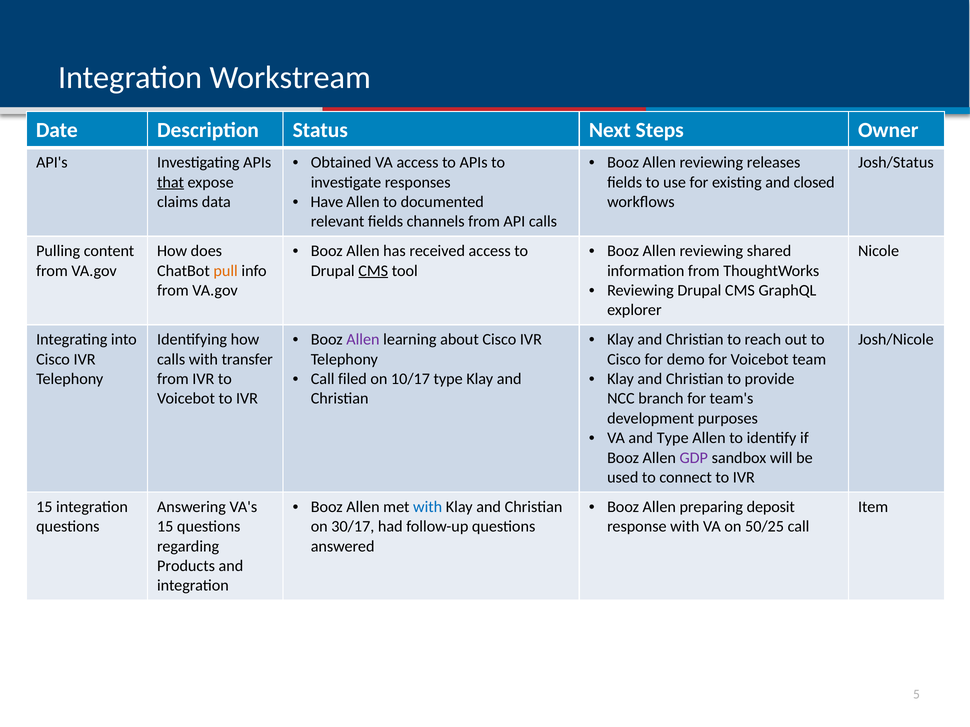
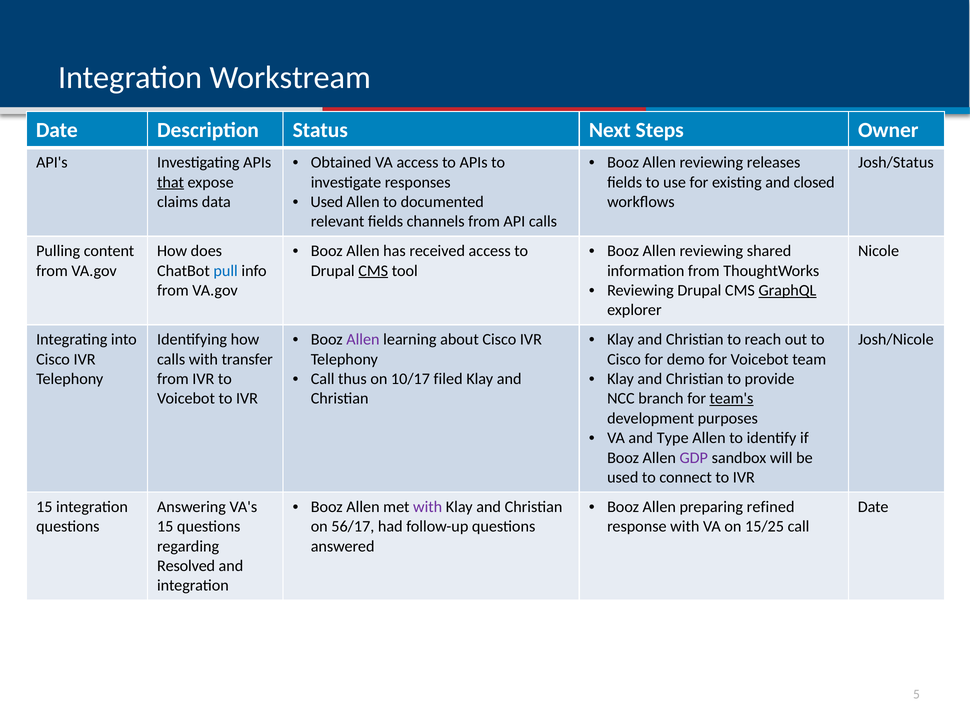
Have at (327, 202): Have -> Used
pull colour: orange -> blue
GraphQL underline: none -> present
filed: filed -> thus
10/17 type: type -> filed
team's underline: none -> present
with at (428, 507) colour: blue -> purple
deposit: deposit -> refined
Item at (873, 507): Item -> Date
30/17: 30/17 -> 56/17
50/25: 50/25 -> 15/25
Products: Products -> Resolved
